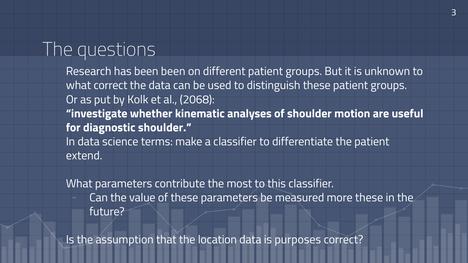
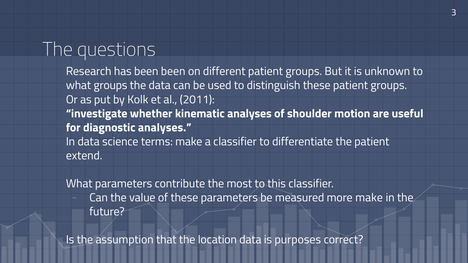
what correct: correct -> groups
2068: 2068 -> 2011
diagnostic shoulder: shoulder -> analyses
more these: these -> make
